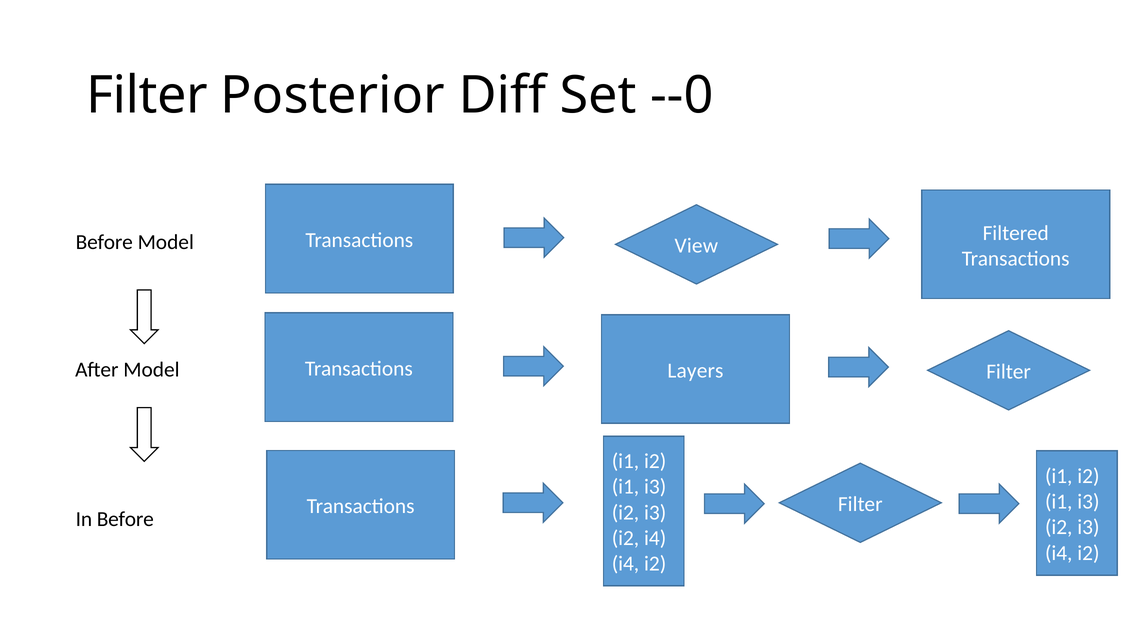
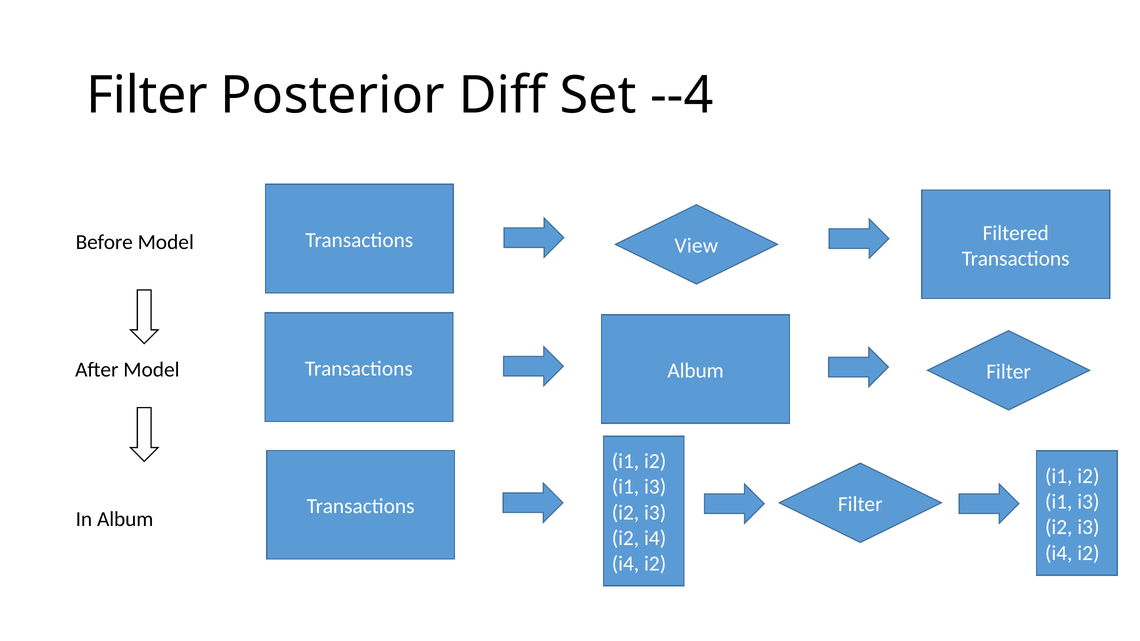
--0: --0 -> --4
Layers at (695, 371): Layers -> Album
In Before: Before -> Album
